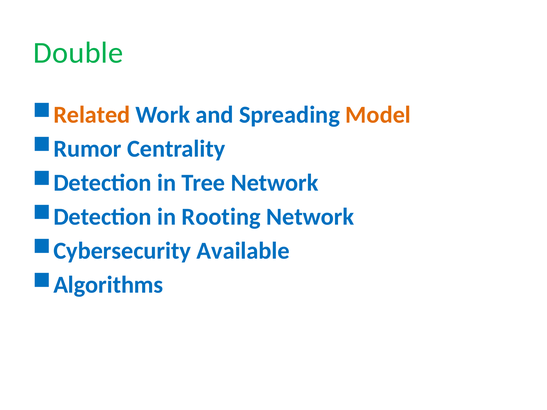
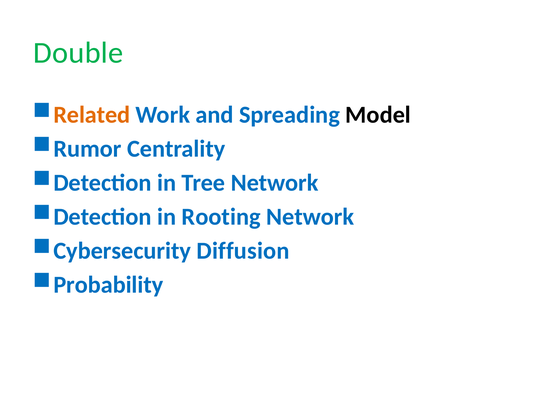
Model colour: orange -> black
Available: Available -> Diffusion
Algorithms: Algorithms -> Probability
